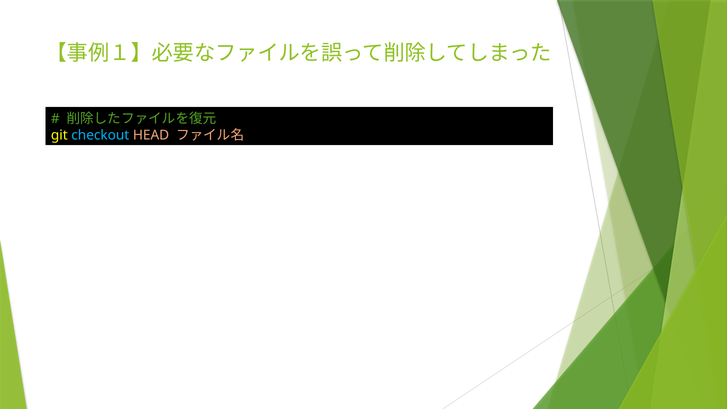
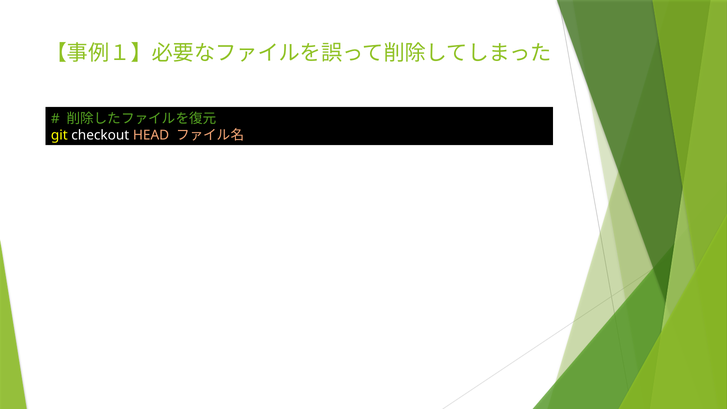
checkout colour: light blue -> white
